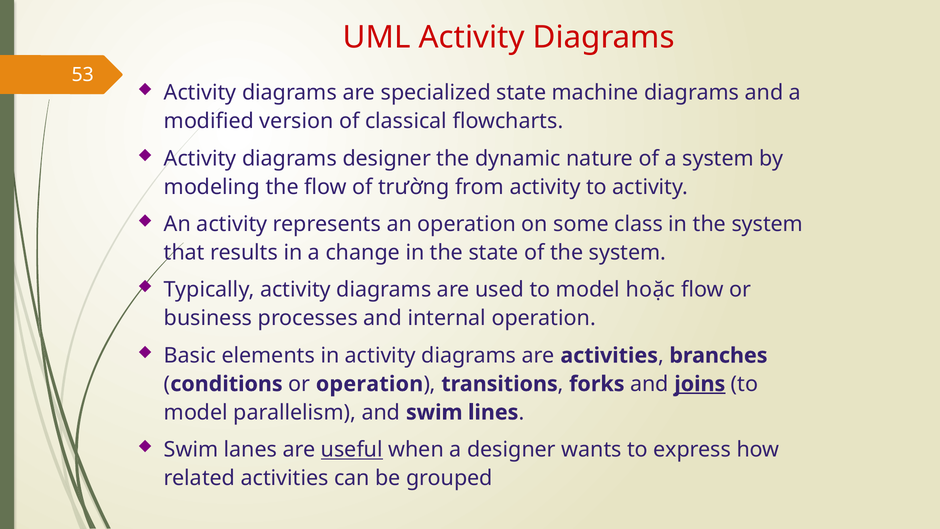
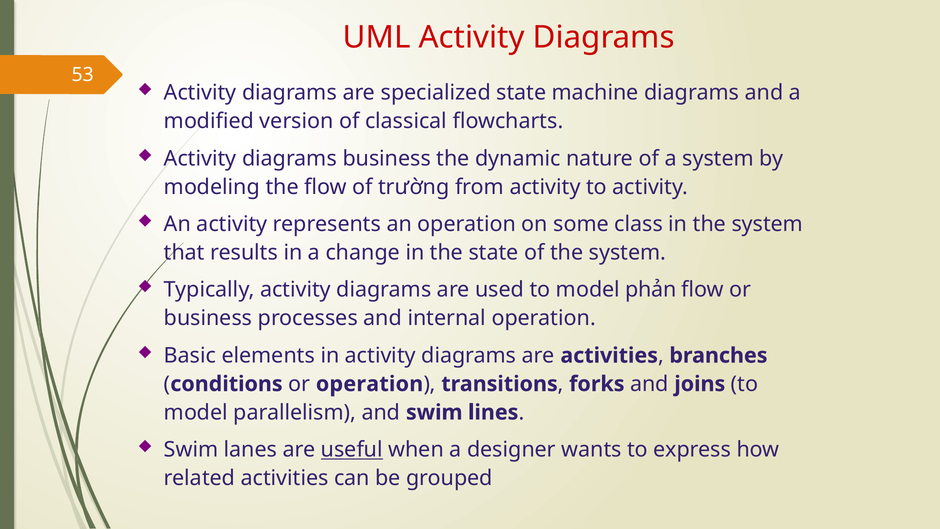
diagrams designer: designer -> business
hoặc: hoặc -> phản
joins underline: present -> none
